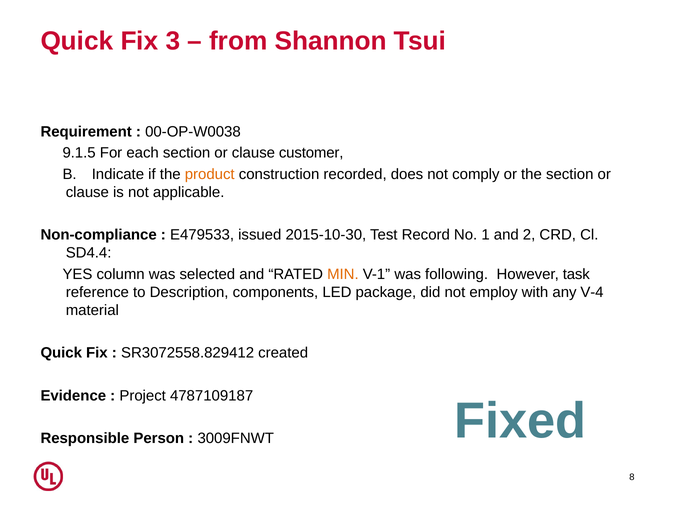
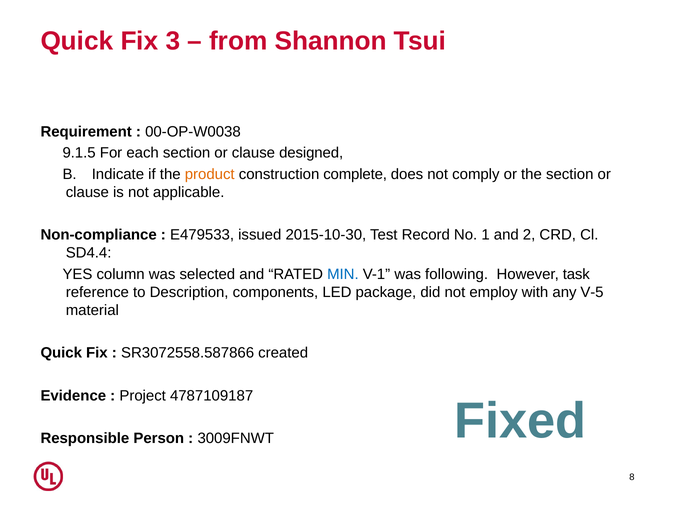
customer: customer -> designed
recorded: recorded -> complete
MIN colour: orange -> blue
V-4: V-4 -> V-5
SR3072558.829412: SR3072558.829412 -> SR3072558.587866
